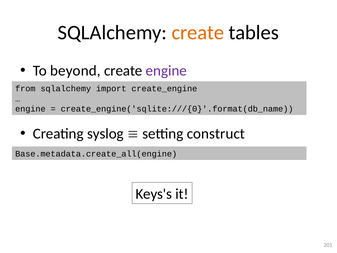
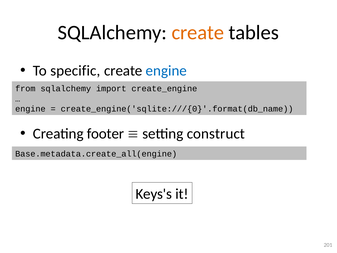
beyond: beyond -> specific
engine at (166, 71) colour: purple -> blue
syslog: syslog -> footer
